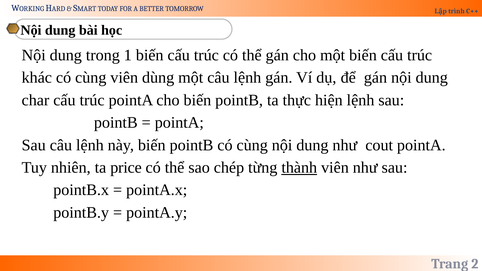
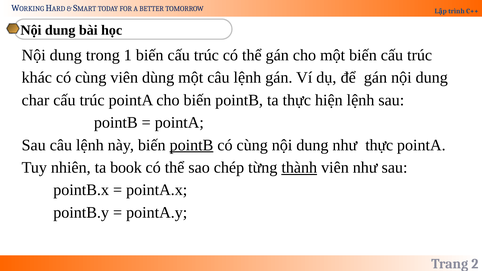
pointB at (191, 145) underline: none -> present
như cout: cout -> thực
price: price -> book
